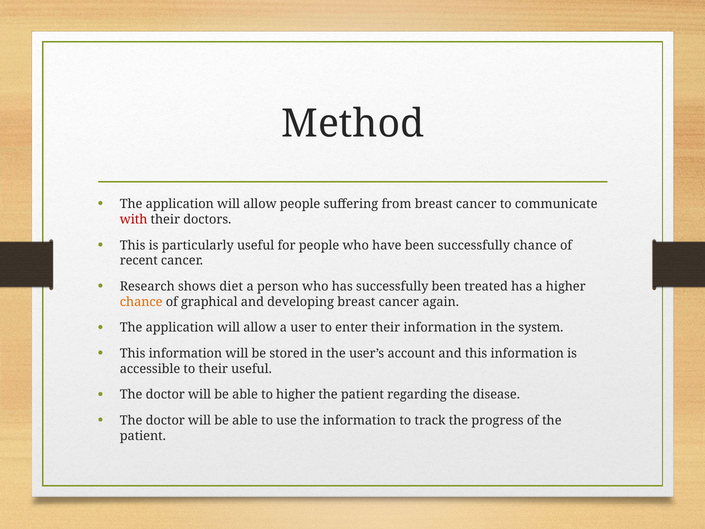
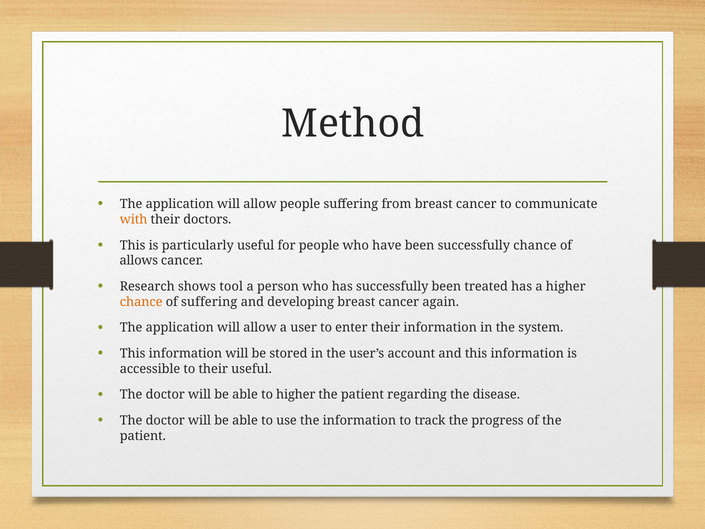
with colour: red -> orange
recent: recent -> allows
diet: diet -> tool
of graphical: graphical -> suffering
